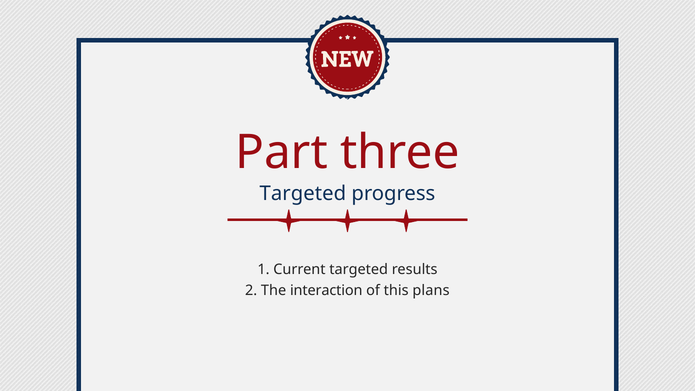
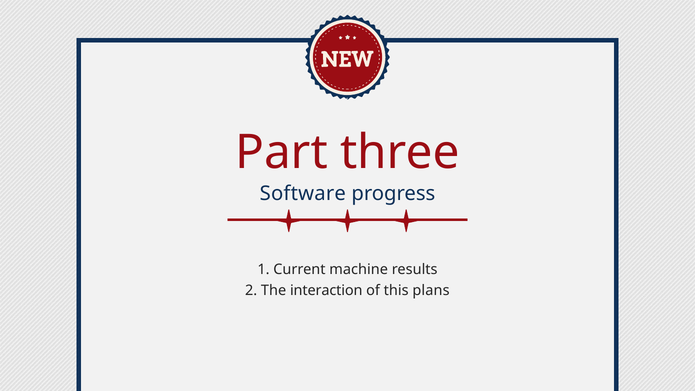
Targeted at (303, 193): Targeted -> Software
Current targeted: targeted -> machine
